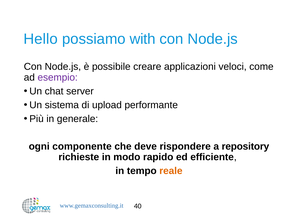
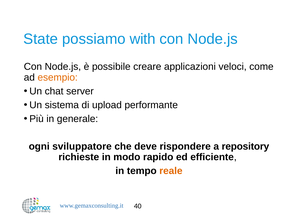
Hello: Hello -> State
esempio colour: purple -> orange
componente: componente -> sviluppatore
